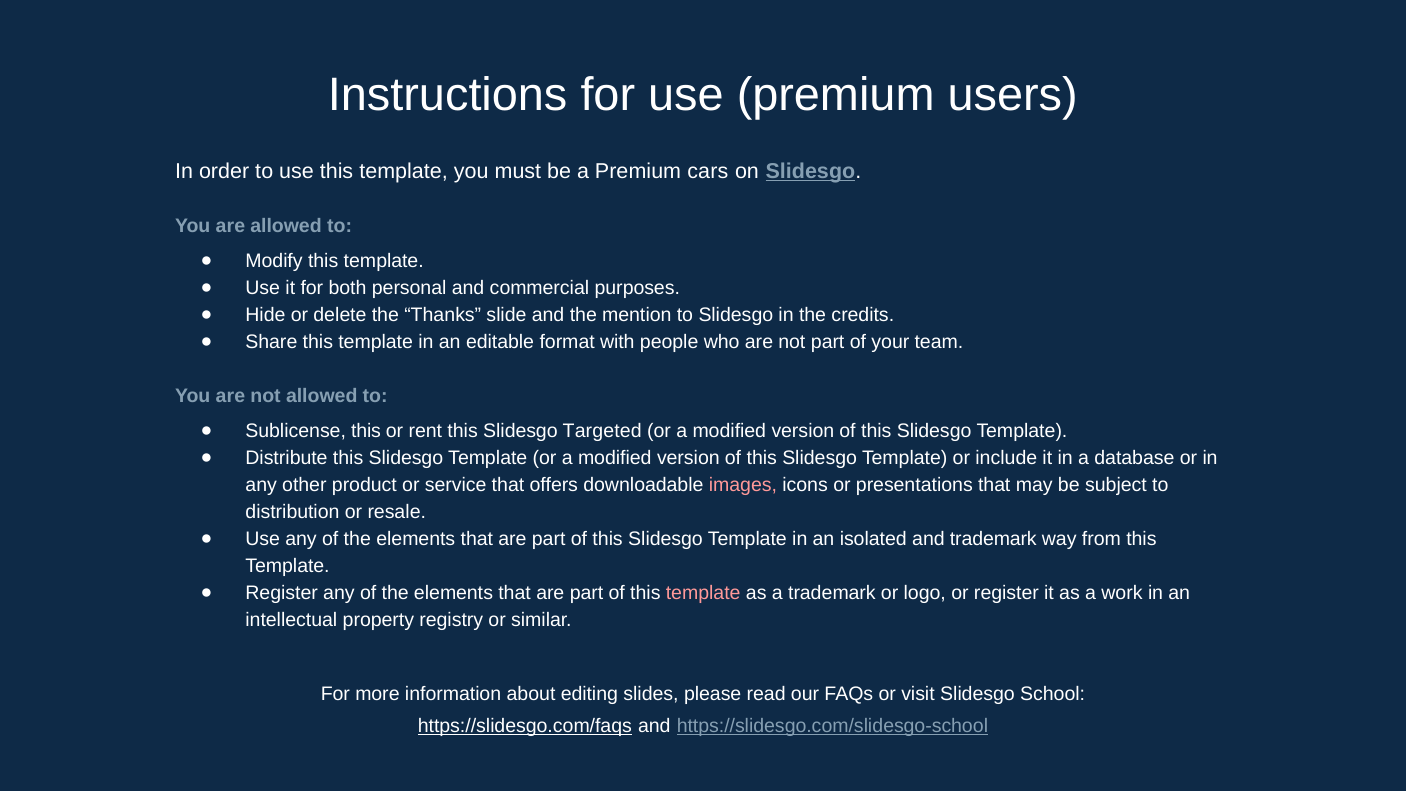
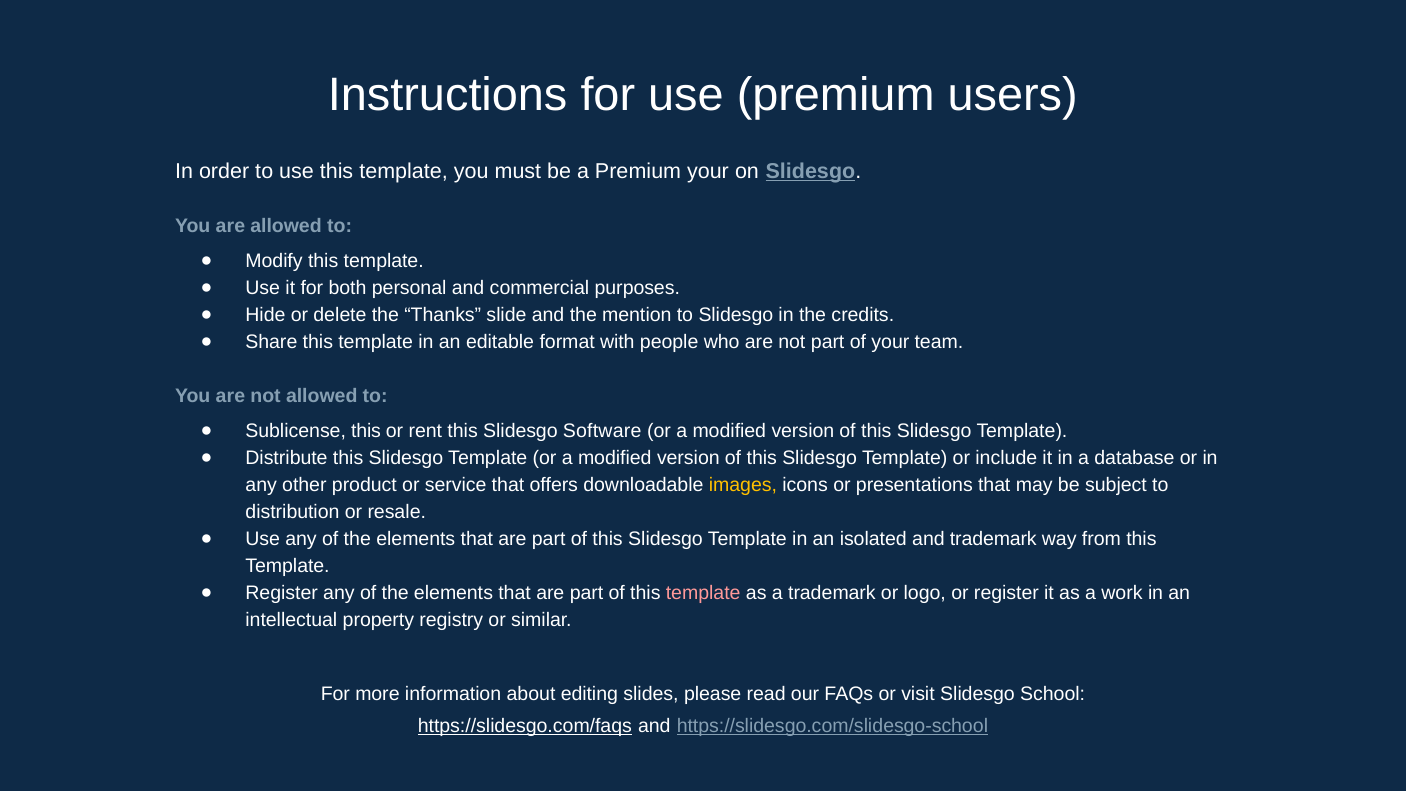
Premium cars: cars -> your
Targeted: Targeted -> Software
images colour: pink -> yellow
